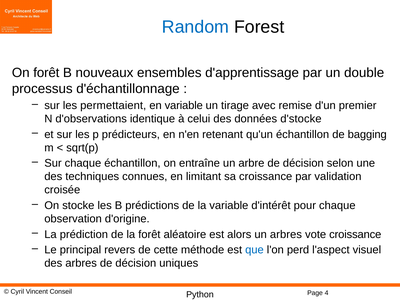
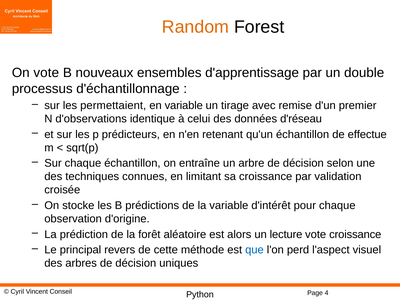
Random colour: blue -> orange
On forêt: forêt -> vote
d'stocke: d'stocke -> d'réseau
bagging: bagging -> effectue
un arbres: arbres -> lecture
